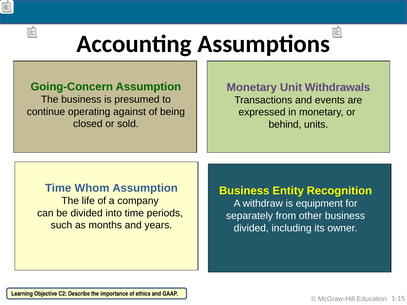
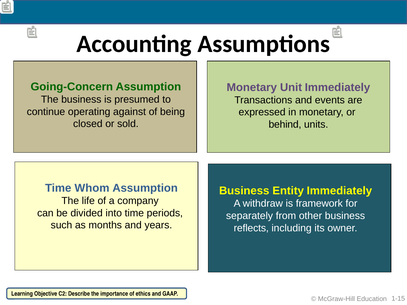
Unit Withdrawals: Withdrawals -> Immediately
Entity Recognition: Recognition -> Immediately
equipment: equipment -> framework
divided at (251, 228): divided -> reflects
